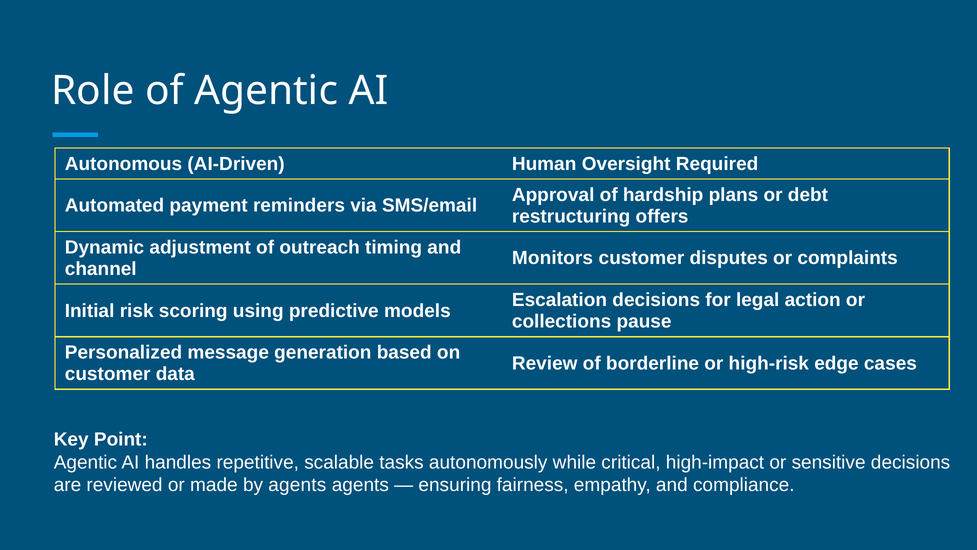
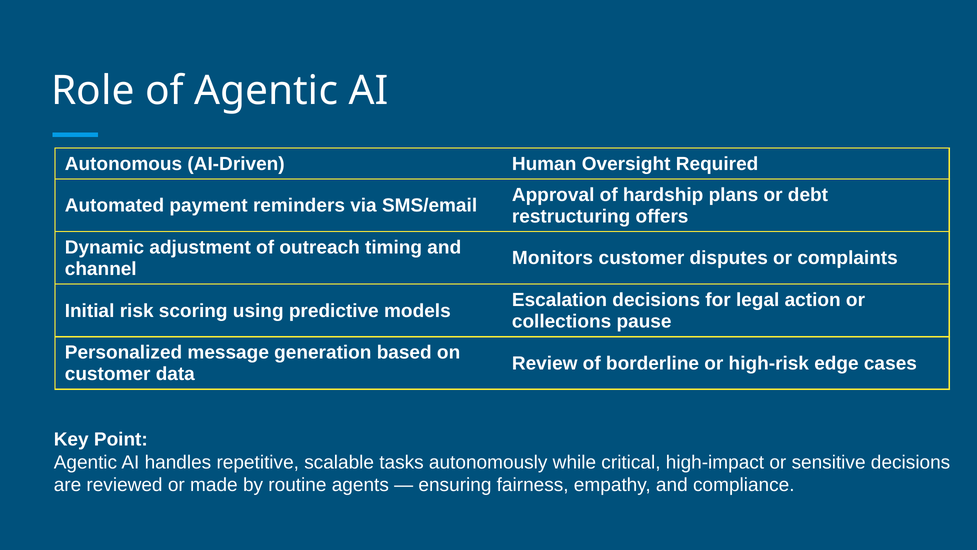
by agents: agents -> routine
